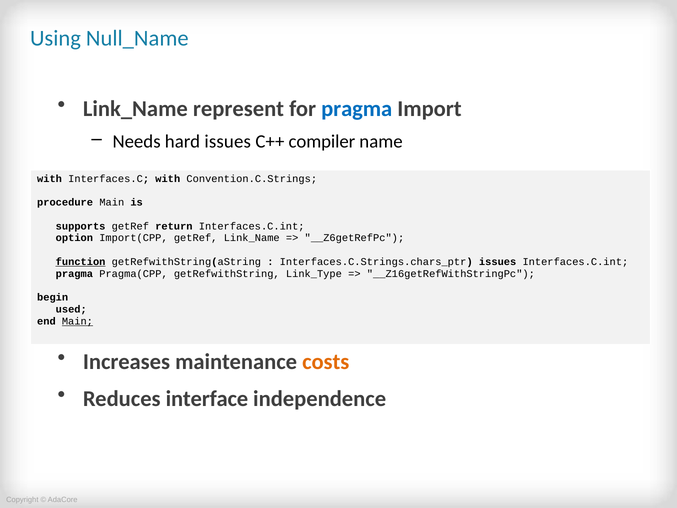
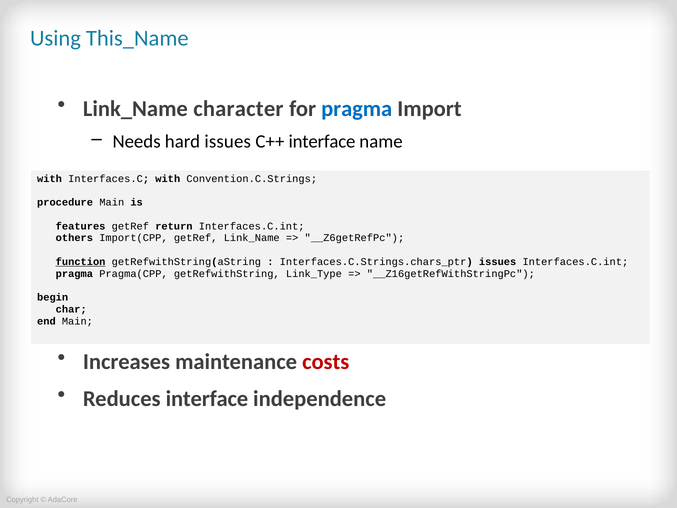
Null_Name: Null_Name -> This_Name
represent: represent -> character
C++ compiler: compiler -> interface
supports: supports -> features
option: option -> others
used: used -> char
Main at (77, 321) underline: present -> none
costs colour: orange -> red
